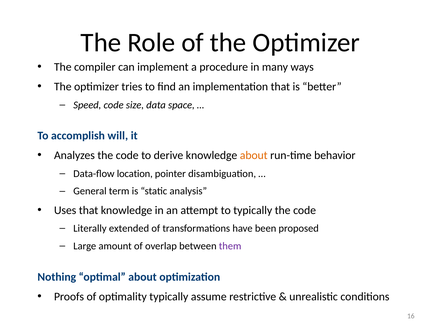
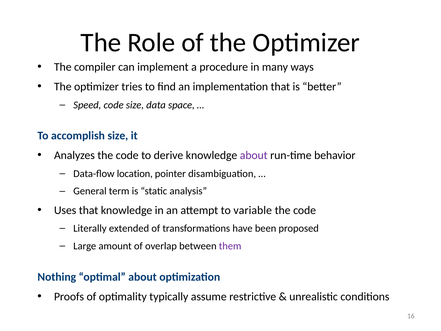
accomplish will: will -> size
about at (254, 155) colour: orange -> purple
to typically: typically -> variable
